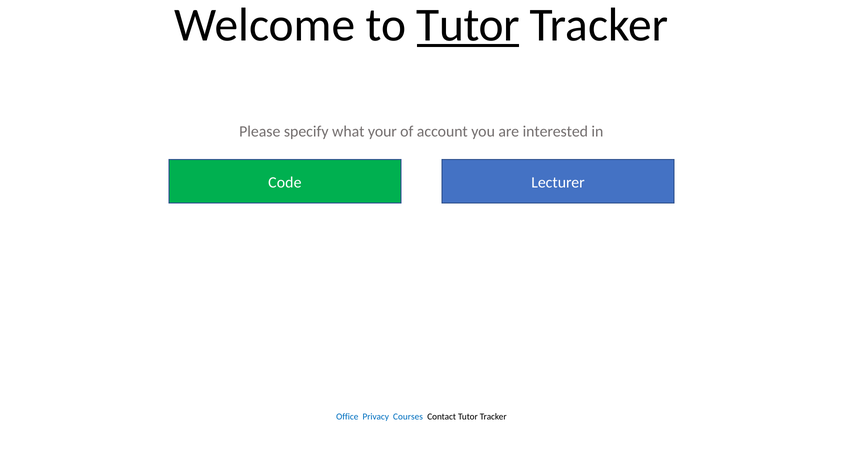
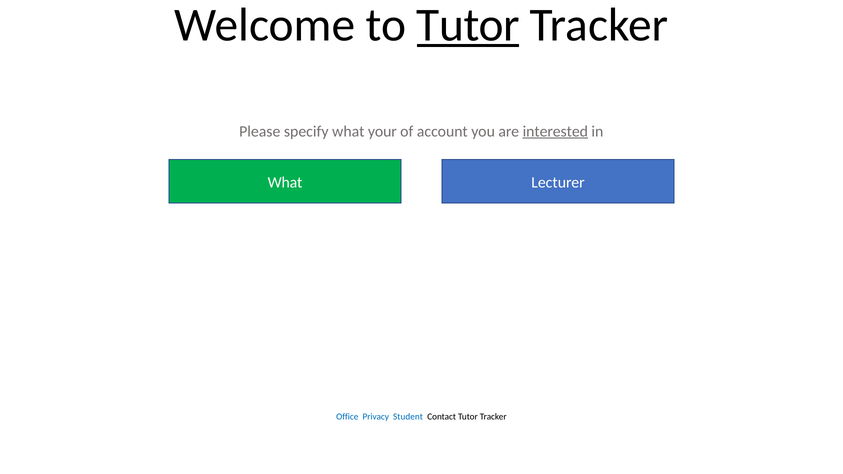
interested underline: none -> present
Code at (285, 182): Code -> What
Courses: Courses -> Student
